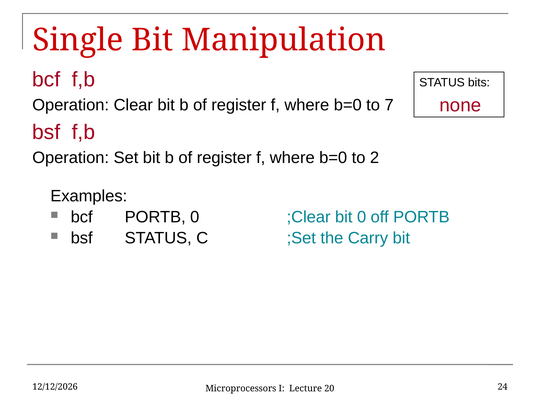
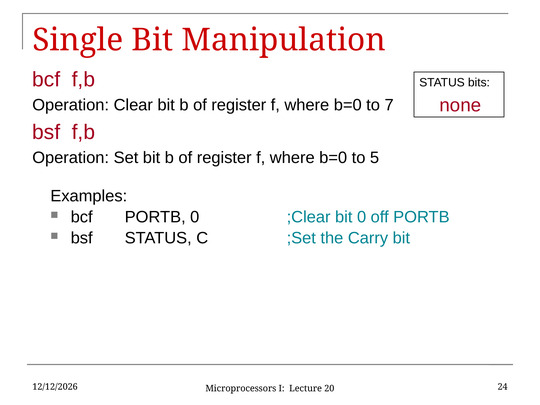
2: 2 -> 5
